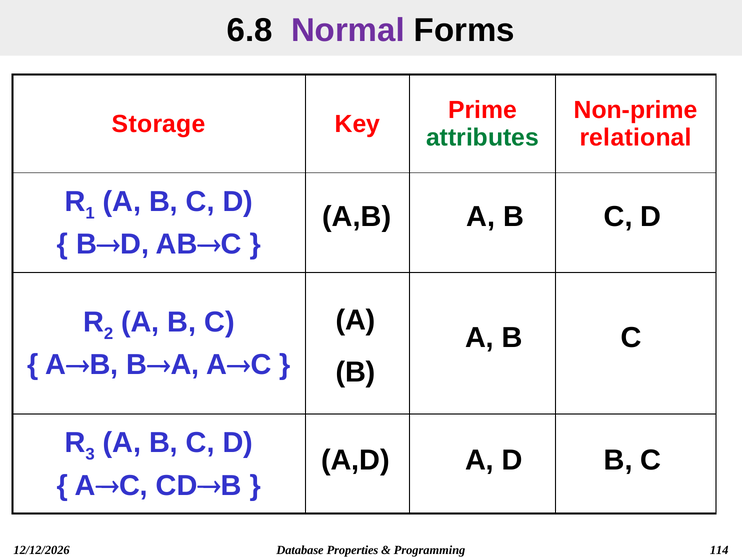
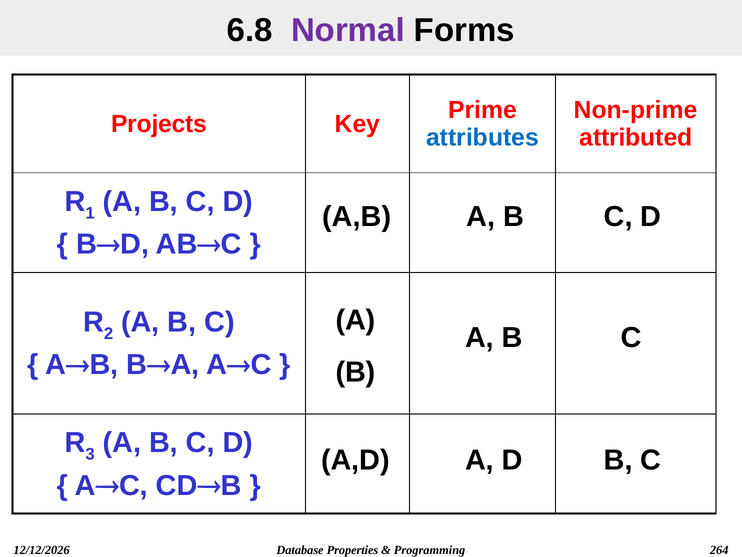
Storage: Storage -> Projects
attributes colour: green -> blue
relational: relational -> attributed
114: 114 -> 264
